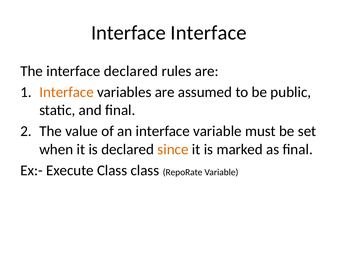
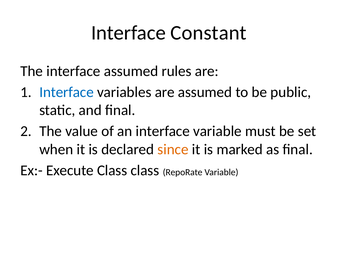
Interface Interface: Interface -> Constant
interface declared: declared -> assumed
Interface at (67, 92) colour: orange -> blue
